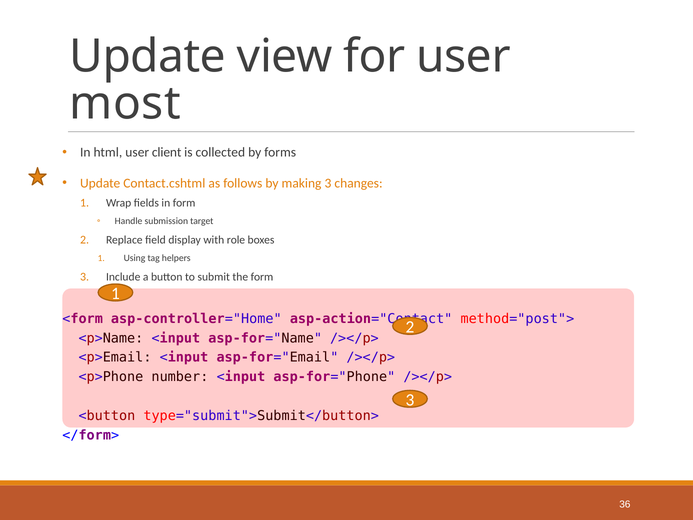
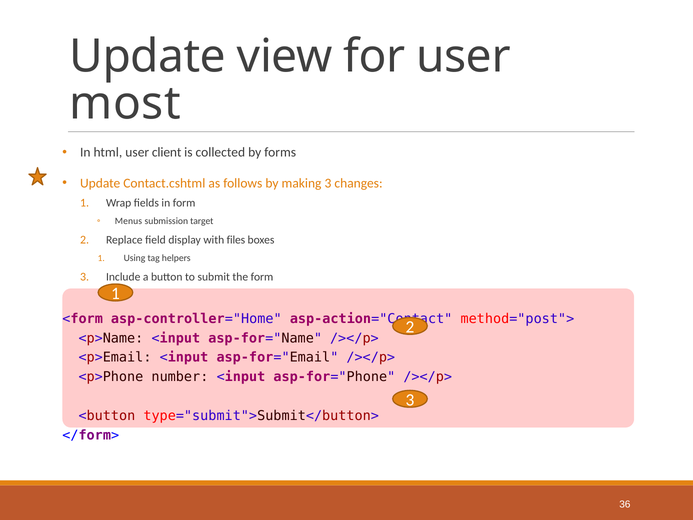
Handle: Handle -> Menus
role: role -> files
